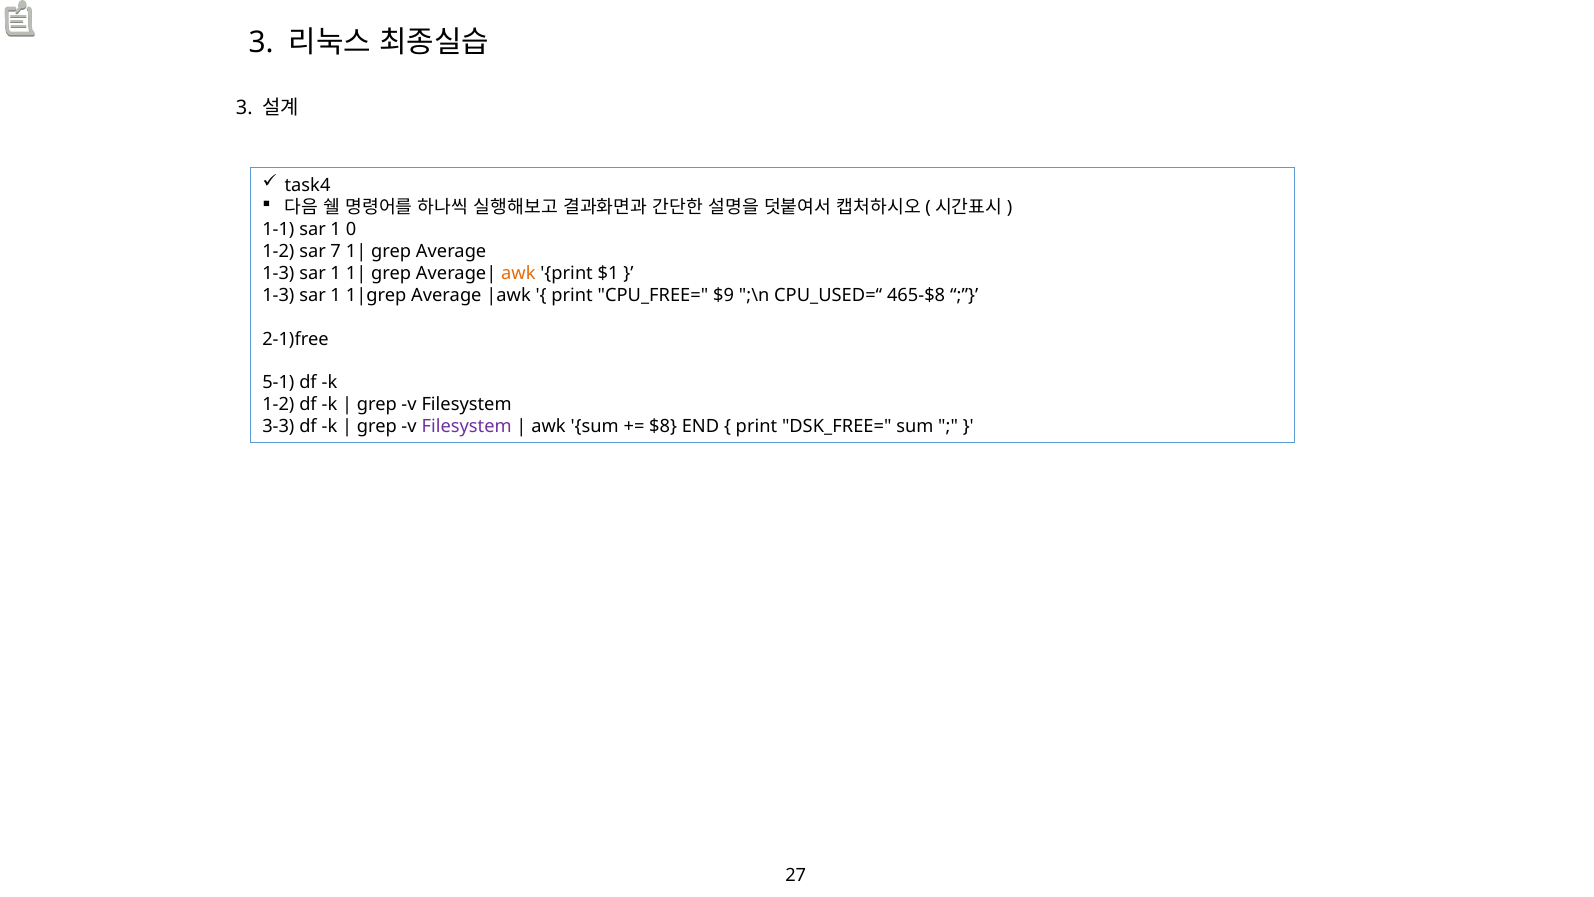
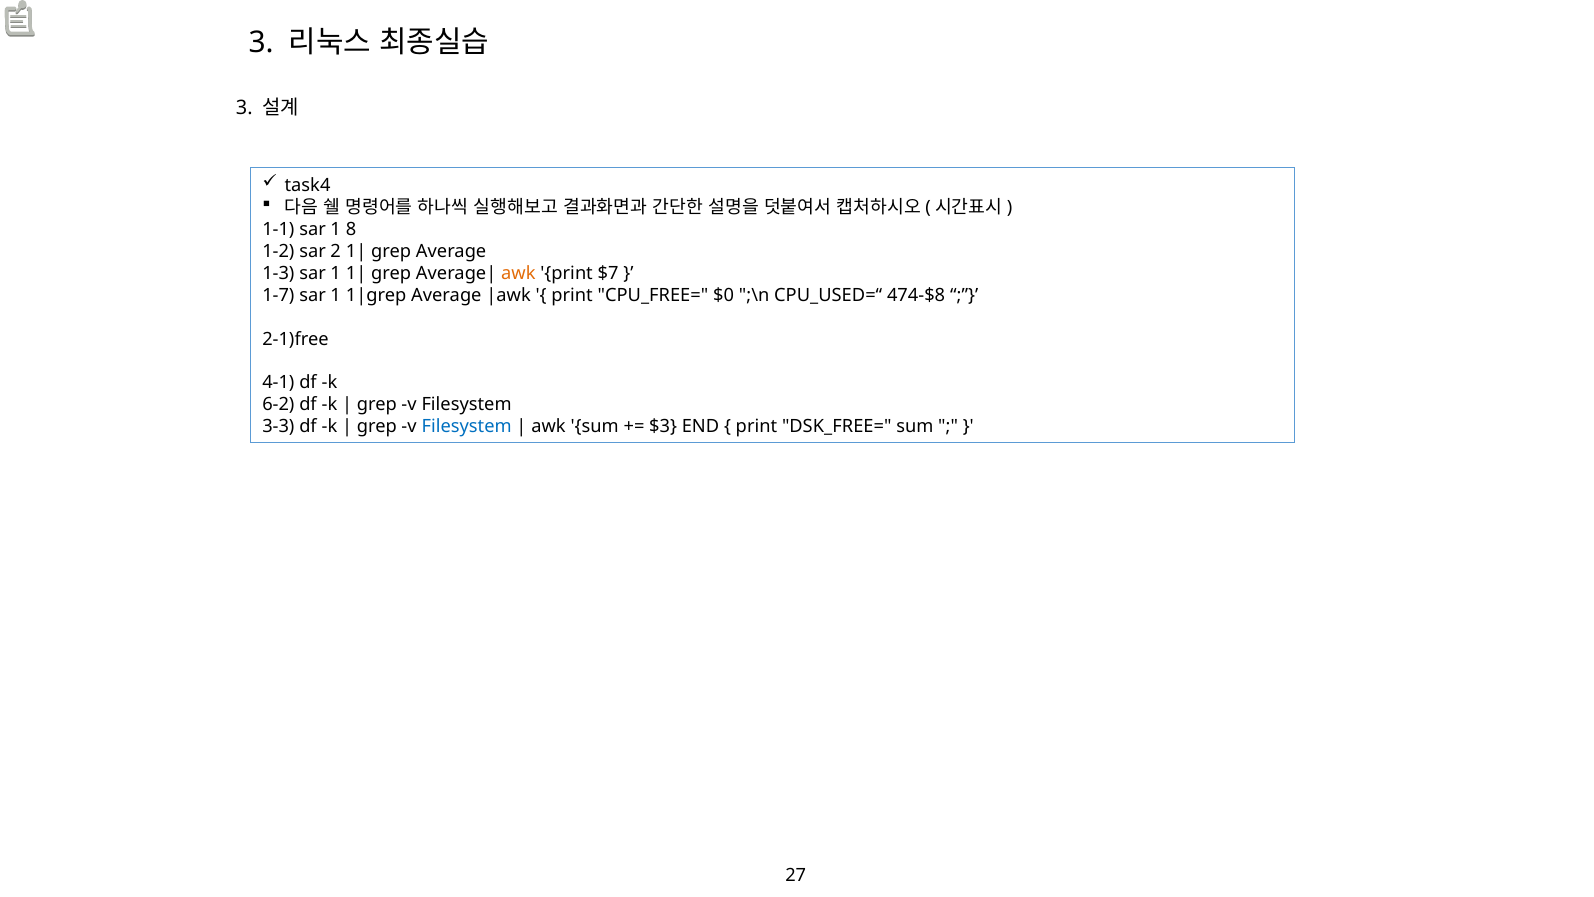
0: 0 -> 8
7: 7 -> 2
$1: $1 -> $7
1-3 at (278, 295): 1-3 -> 1-7
$9: $9 -> $0
465-$8: 465-$8 -> 474-$8
5-1: 5-1 -> 4-1
1-2 at (278, 405): 1-2 -> 6-2
Filesystem at (467, 427) colour: purple -> blue
$8: $8 -> $3
